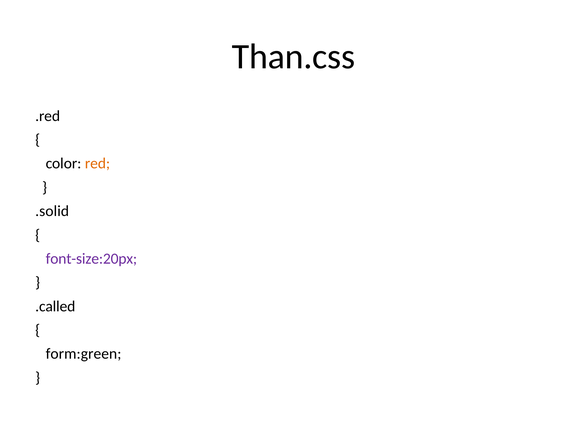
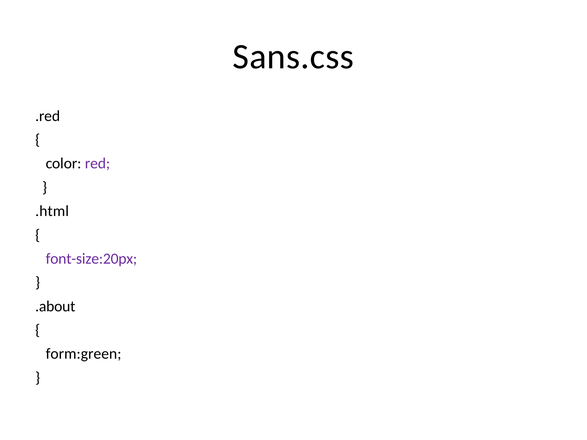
Than.css: Than.css -> Sans.css
red colour: orange -> purple
.solid: .solid -> .html
.called: .called -> .about
